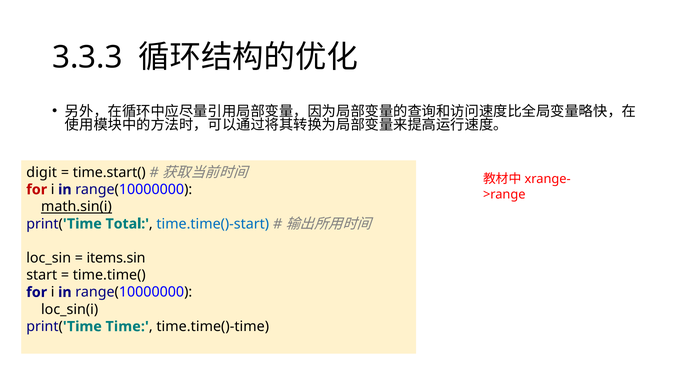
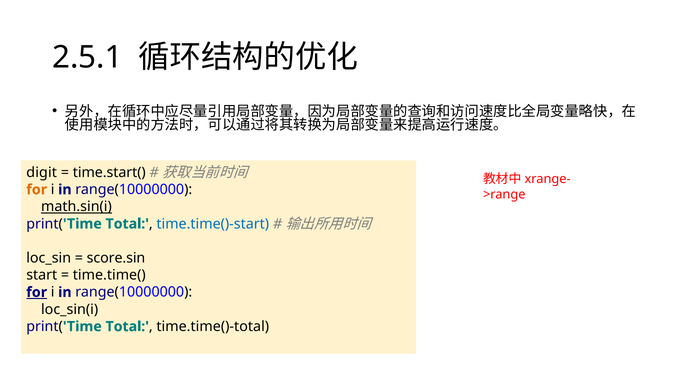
3.3.3: 3.3.3 -> 2.5.1
for at (37, 189) colour: red -> orange
items.sin: items.sin -> score.sin
for at (37, 292) underline: none -> present
Time at (127, 326): Time -> Total
time.time()-time: time.time()-time -> time.time()-total
